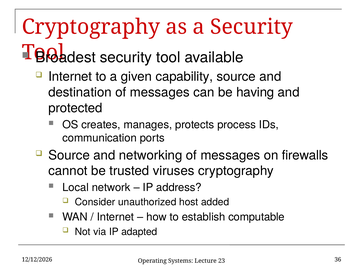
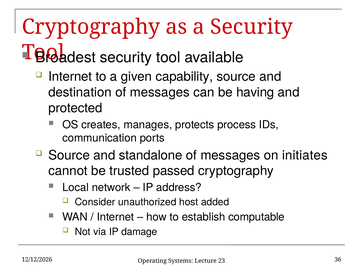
networking: networking -> standalone
firewalls: firewalls -> initiates
viruses: viruses -> passed
adapted: adapted -> damage
